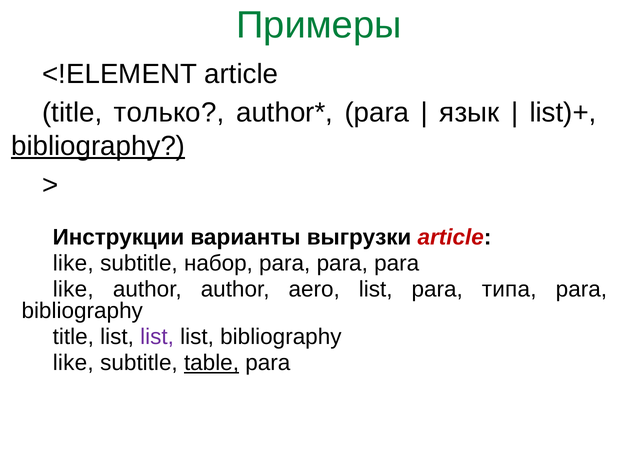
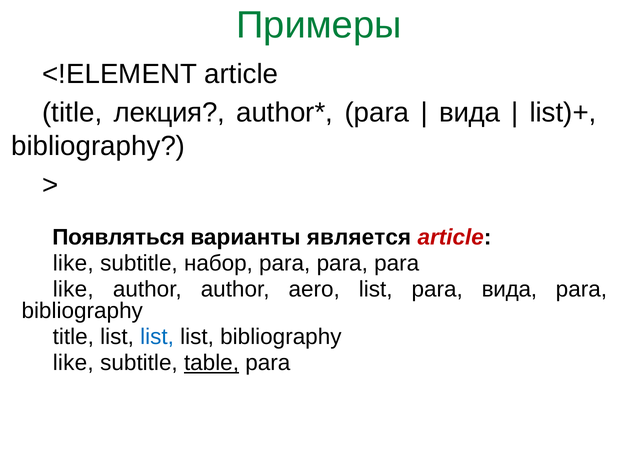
только: только -> лекция
язык at (469, 113): язык -> вида
bibliography at (98, 146) underline: present -> none
Инструкции: Инструкции -> Появляться
выгрузки: выгрузки -> является
para типа: типа -> вида
list at (157, 336) colour: purple -> blue
